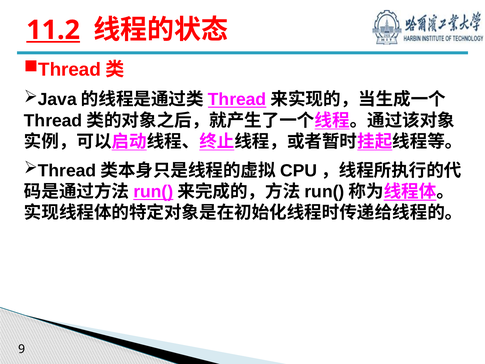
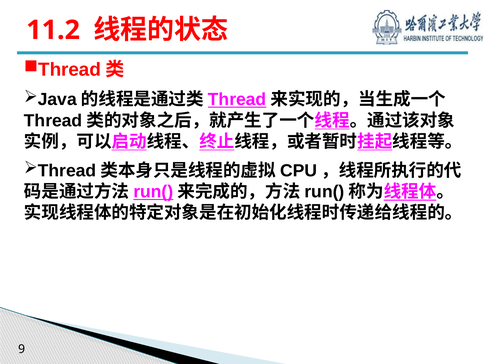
11.2 underline: present -> none
